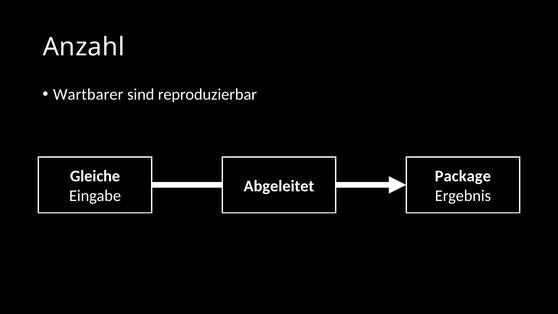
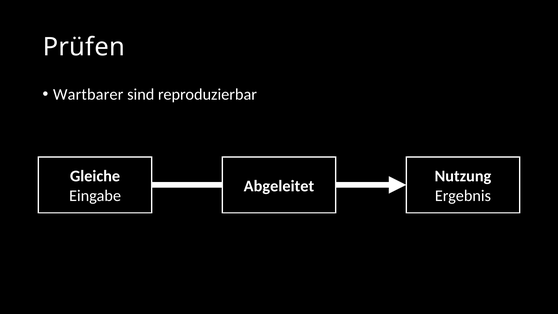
Anzahl: Anzahl -> Prüfen
Package: Package -> Nutzung
